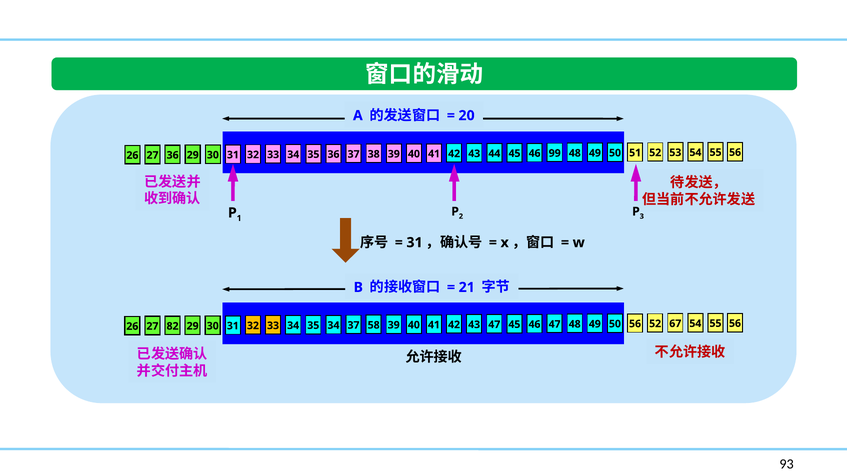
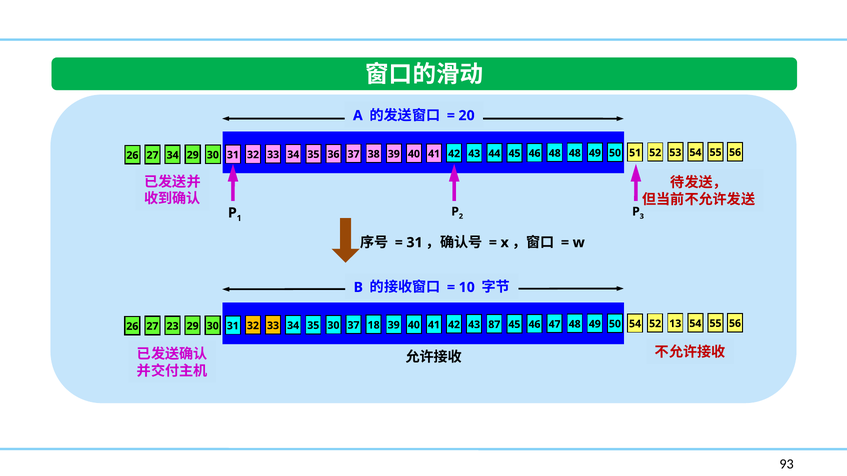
27 36: 36 -> 34
46 99: 99 -> 48
21: 21 -> 10
82: 82 -> 23
35 34: 34 -> 30
58: 58 -> 18
43 47: 47 -> 87
50 56: 56 -> 54
67: 67 -> 13
